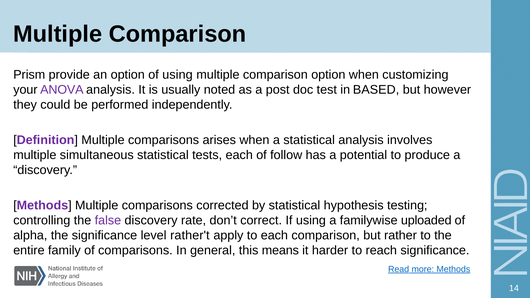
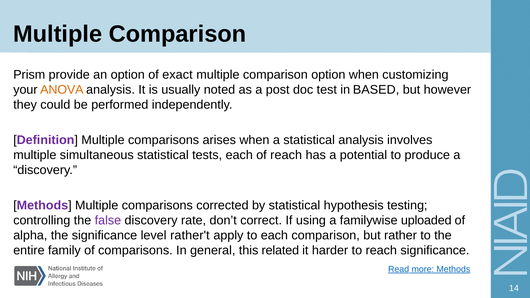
of using: using -> exact
ANOVA colour: purple -> orange
of follow: follow -> reach
means: means -> related
